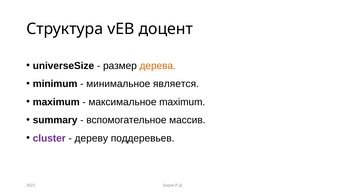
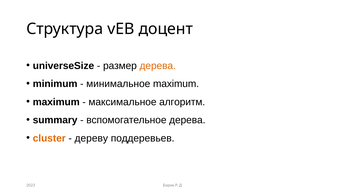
минимальное является: является -> maximum
максимальное maximum: maximum -> алгоритм
вспомогательное массив: массив -> дерева
cluster colour: purple -> orange
